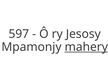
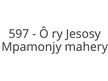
mahery underline: present -> none
